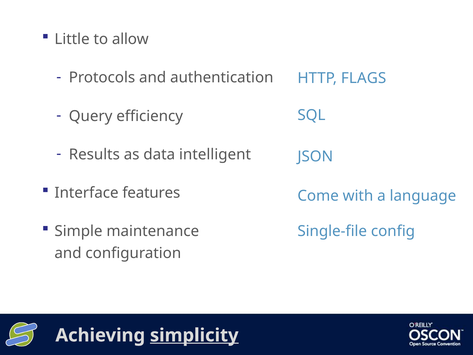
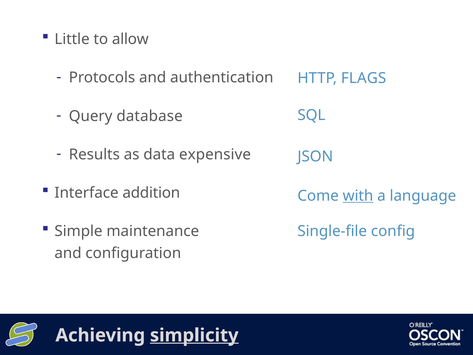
efficiency: efficiency -> database
intelligent: intelligent -> expensive
features: features -> addition
with underline: none -> present
